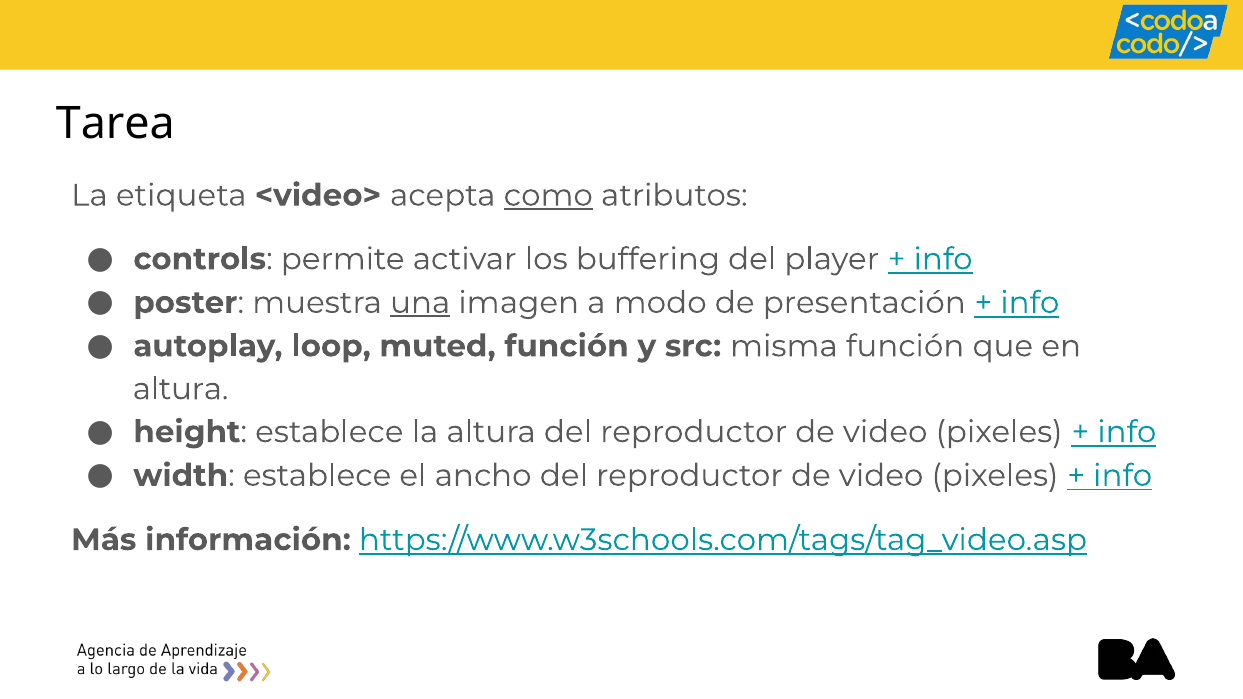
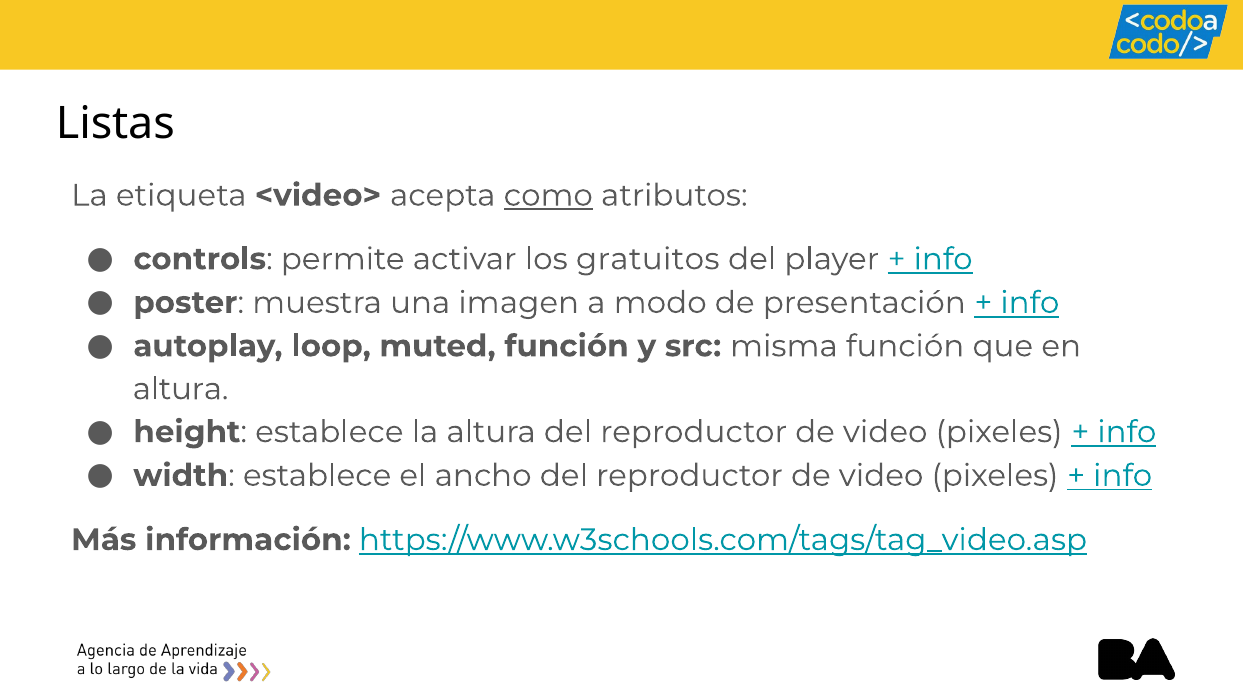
Tarea: Tarea -> Listas
buffering: buffering -> gratuitos
una underline: present -> none
